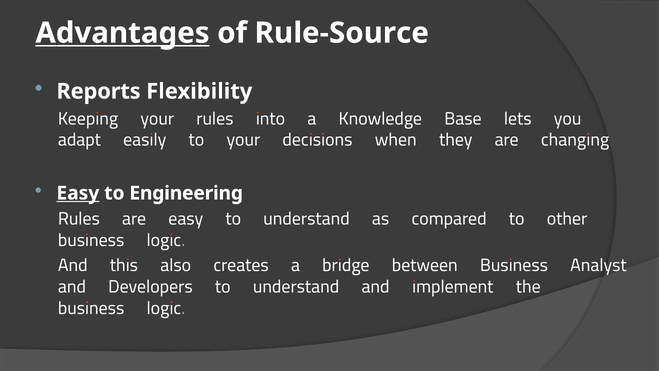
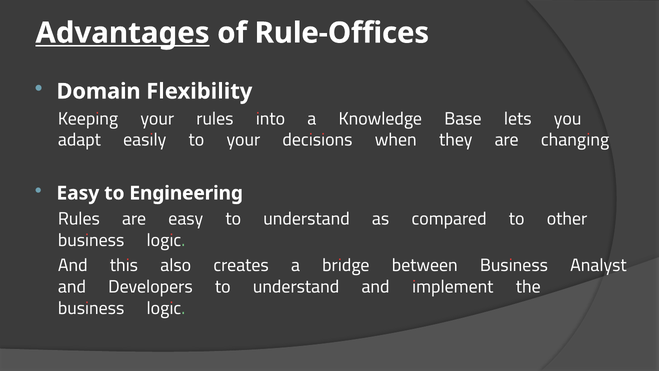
Rule-Source: Rule-Source -> Rule-Offices
Reports: Reports -> Domain
Easy at (78, 193) underline: present -> none
